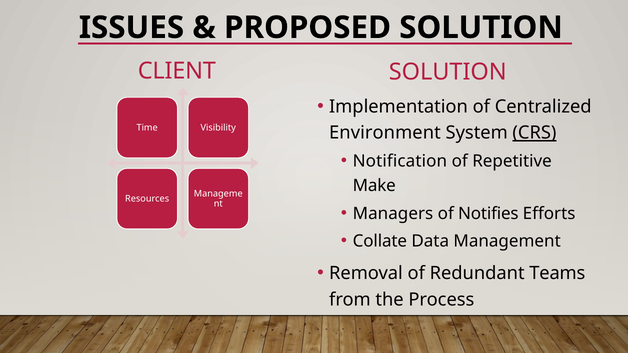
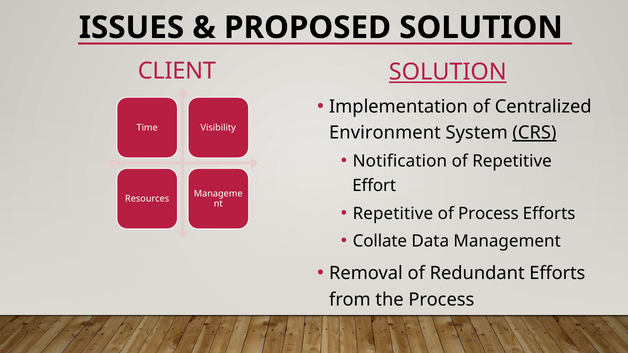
SOLUTION at (448, 72) underline: none -> present
Make: Make -> Effort
Managers at (393, 214): Managers -> Repetitive
of Notifies: Notifies -> Process
Redundant Teams: Teams -> Efforts
